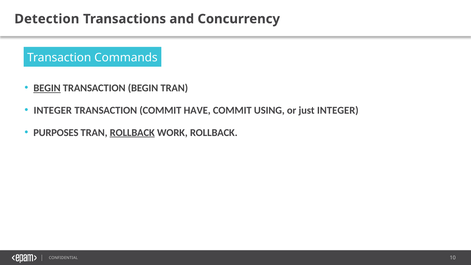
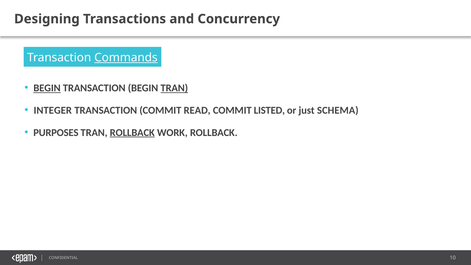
Detection: Detection -> Designing
Commands underline: none -> present
TRAN at (174, 88) underline: none -> present
HAVE: HAVE -> READ
USING: USING -> LISTED
just INTEGER: INTEGER -> SCHEMA
